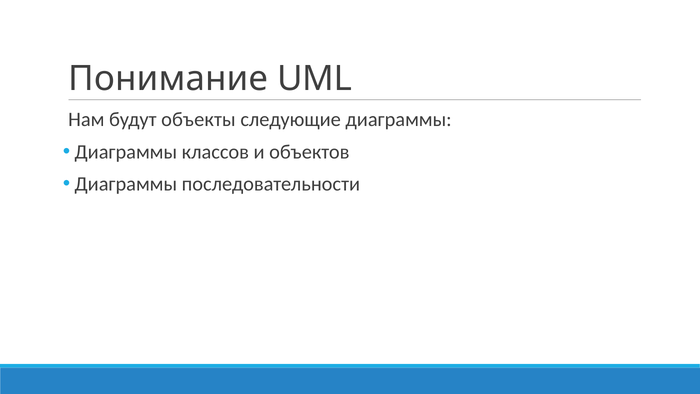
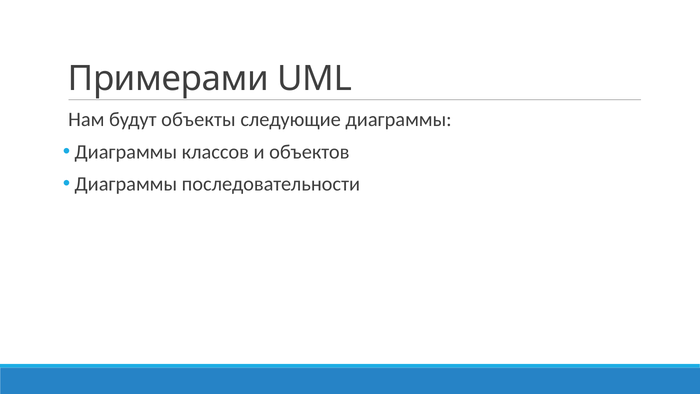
Понимание: Понимание -> Примерами
